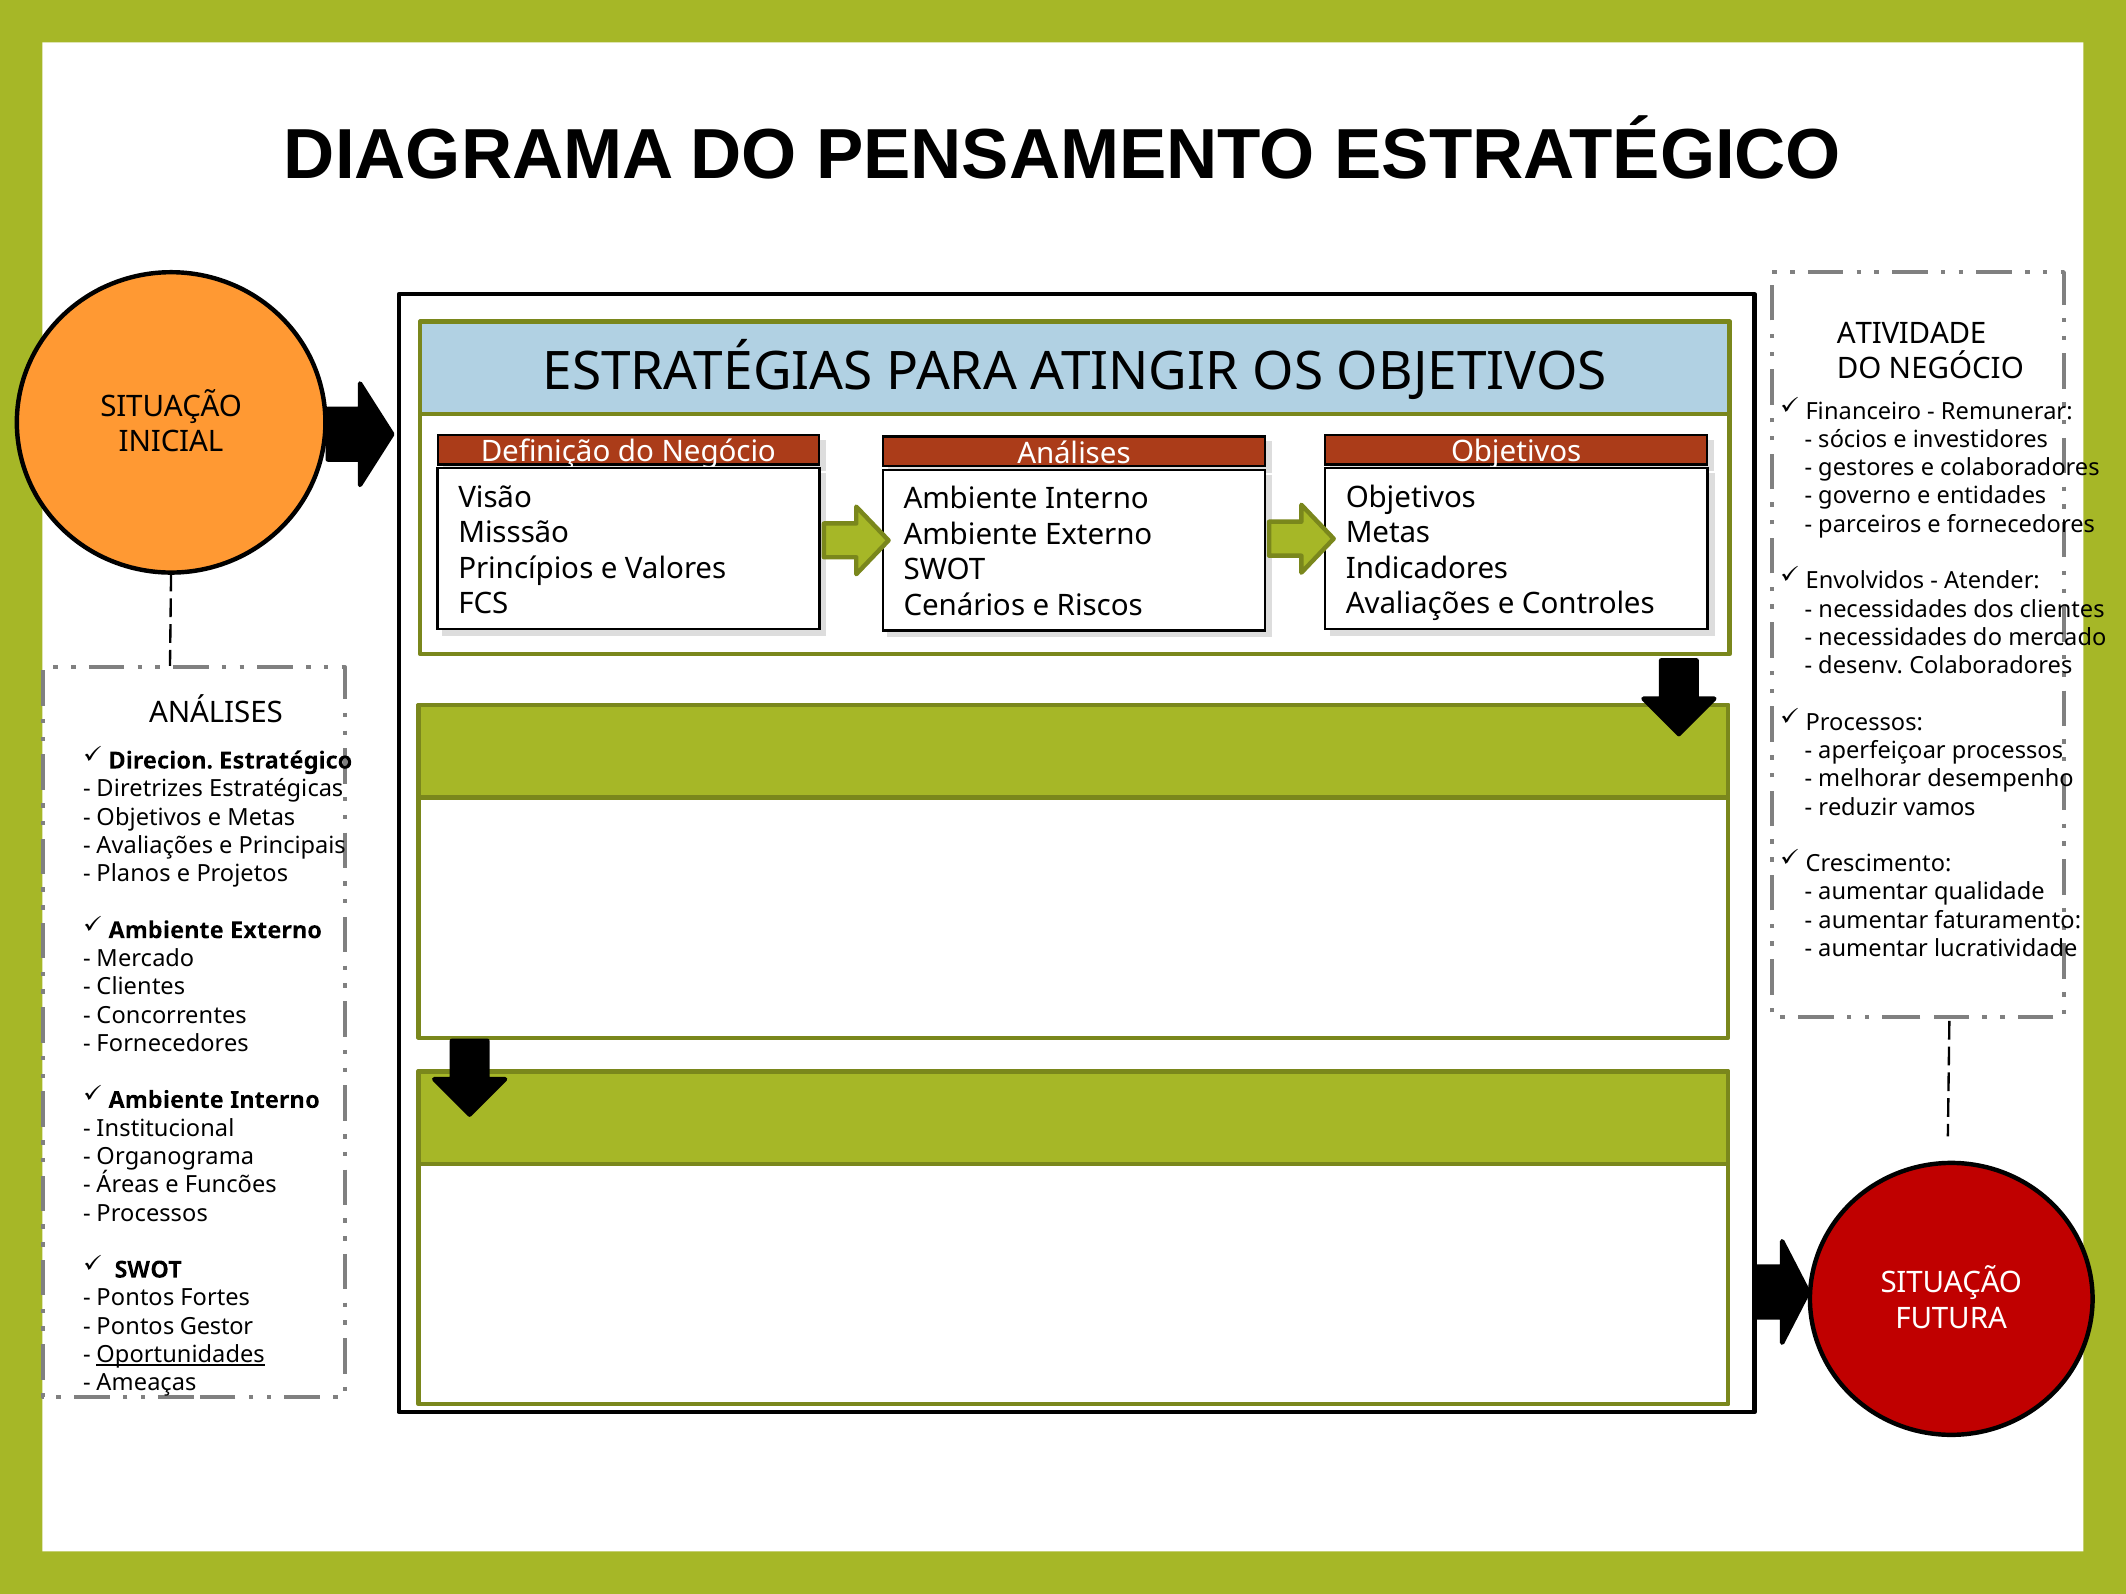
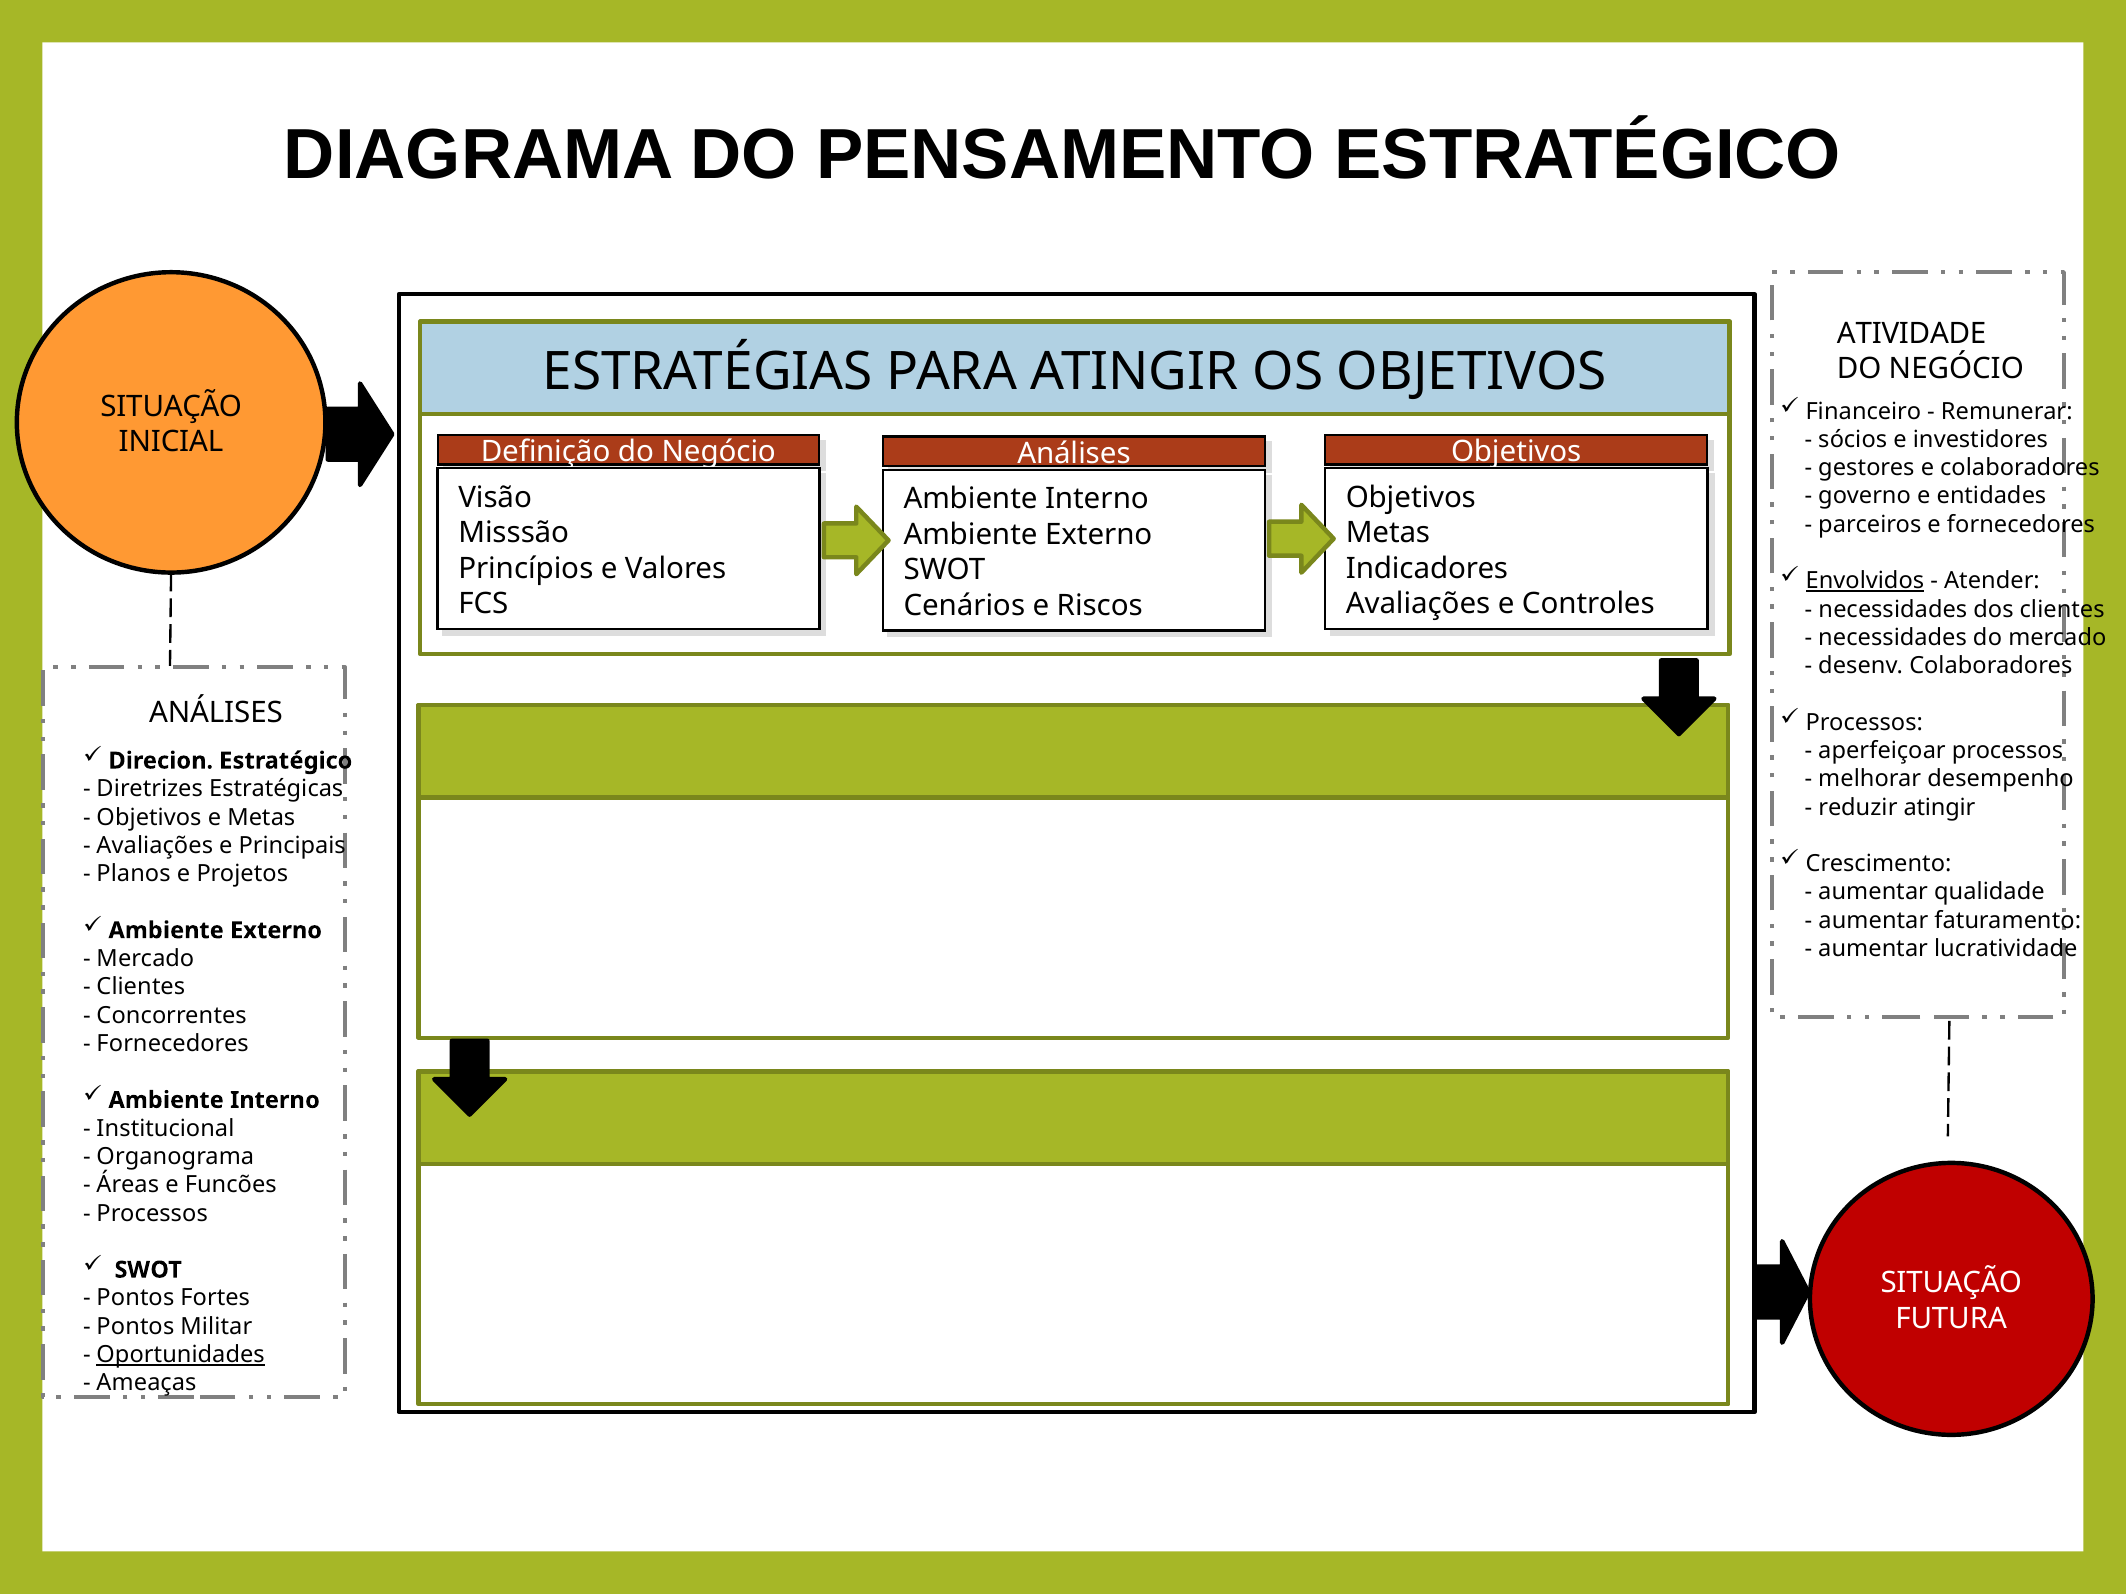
Envolvidos underline: none -> present
reduzir vamos: vamos -> atingir
Gestor: Gestor -> Militar
